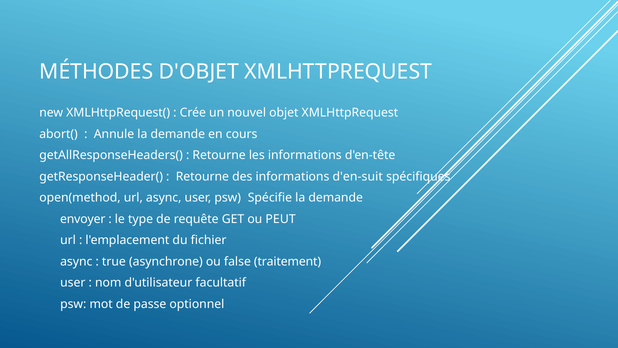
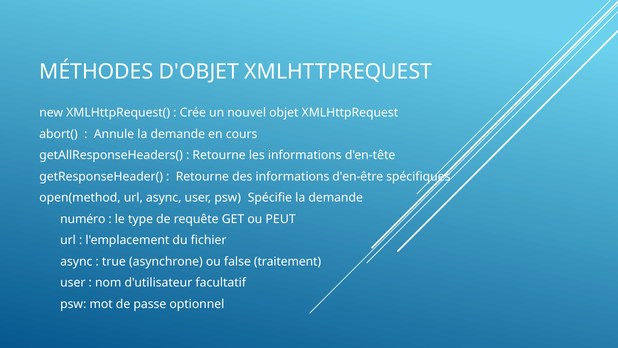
d'en-suit: d'en-suit -> d'en-être
envoyer: envoyer -> numéro
